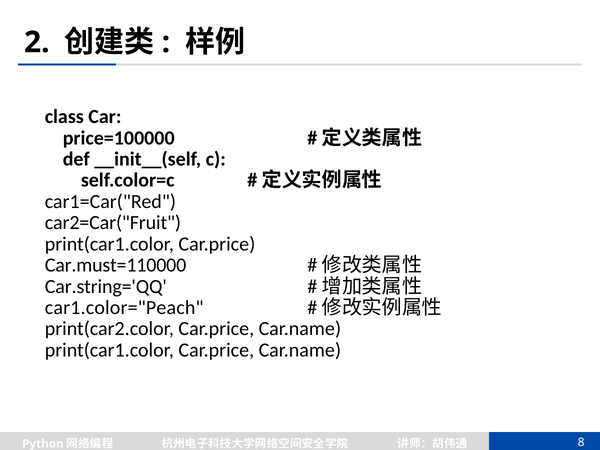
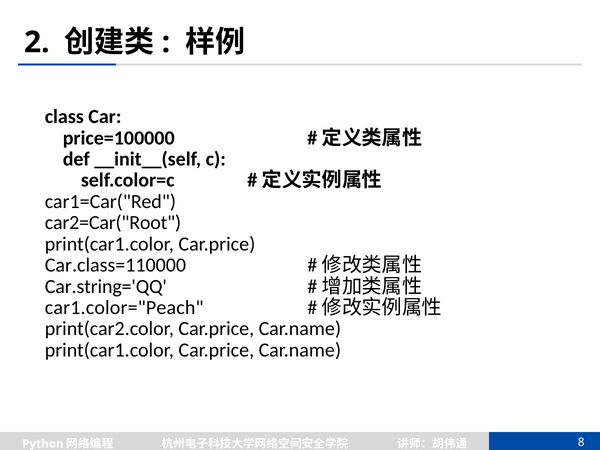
car2=Car("Fruit: car2=Car("Fruit -> car2=Car("Root
Car.must=110000: Car.must=110000 -> Car.class=110000
